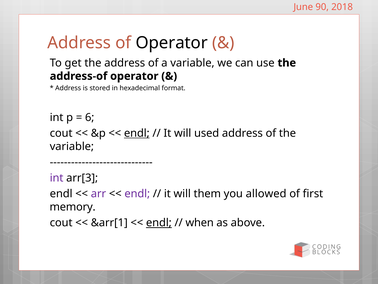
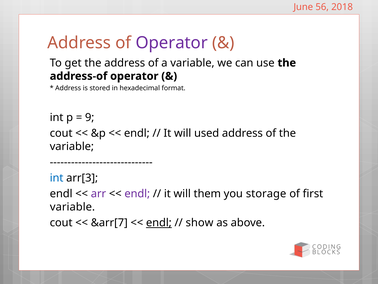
90: 90 -> 56
Operator at (172, 43) colour: black -> purple
6: 6 -> 9
endl at (137, 133) underline: present -> none
int at (57, 178) colour: purple -> blue
allowed: allowed -> storage
memory at (73, 207): memory -> variable
&arr[1: &arr[1 -> &arr[7
when: when -> show
